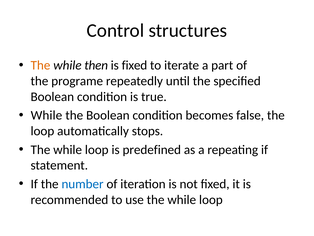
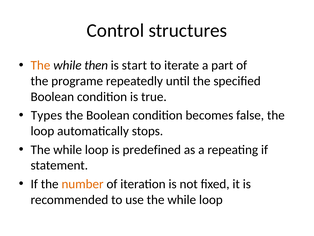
is fixed: fixed -> start
While at (46, 115): While -> Types
number colour: blue -> orange
